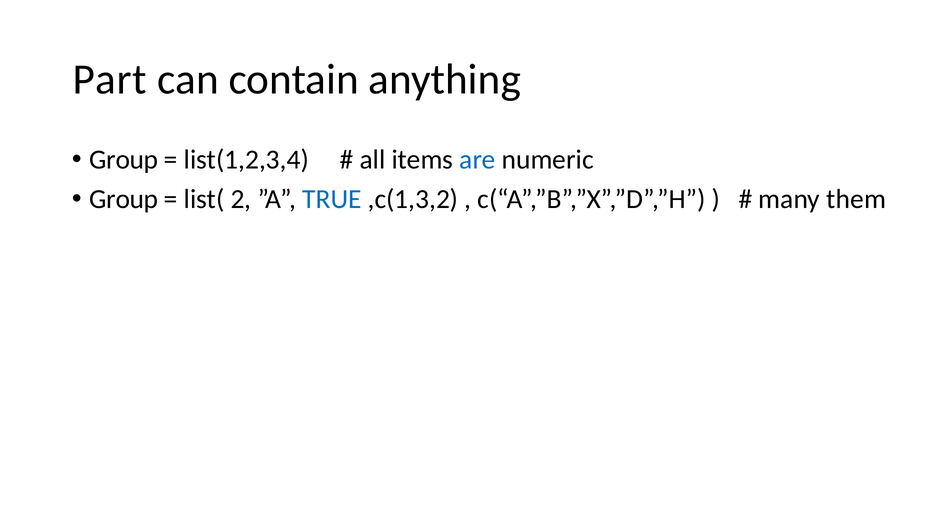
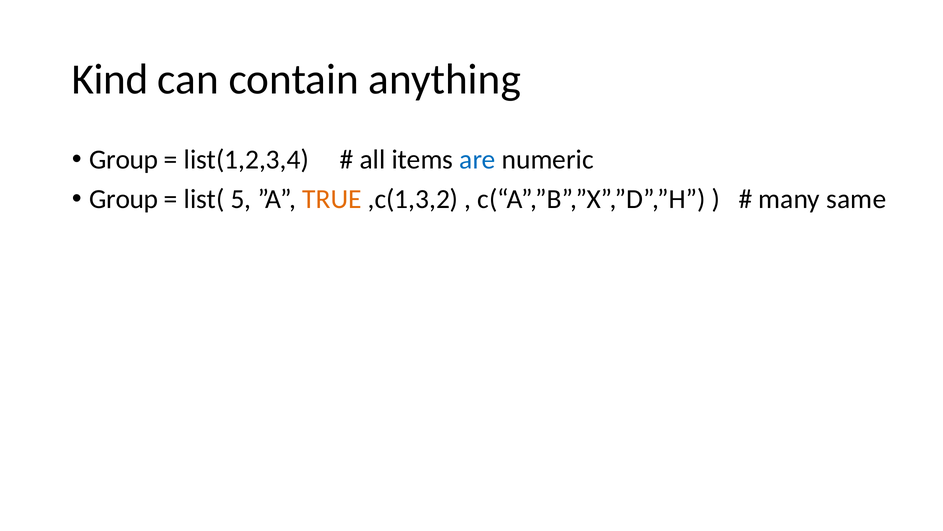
Part: Part -> Kind
2: 2 -> 5
TRUE colour: blue -> orange
them: them -> same
